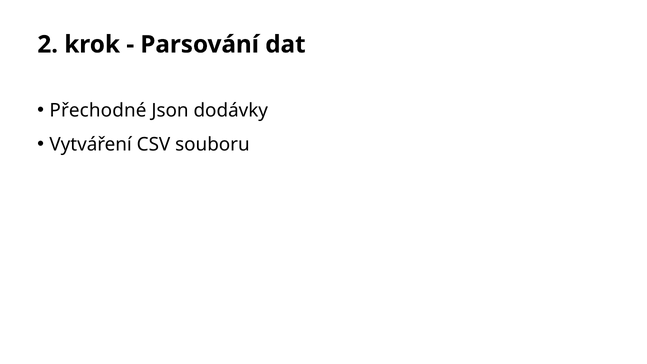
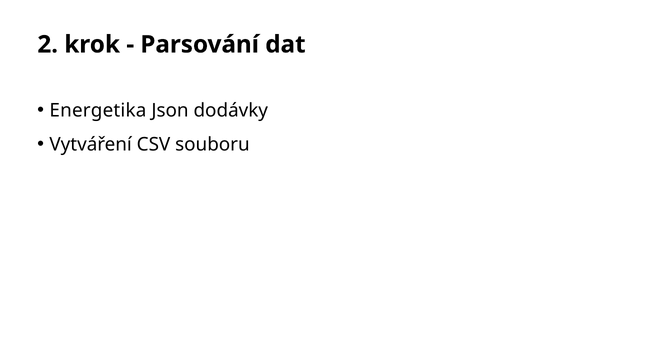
Přechodné: Přechodné -> Energetika
